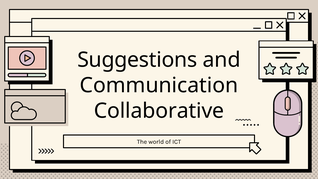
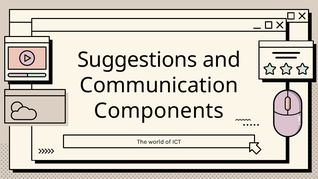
Collaborative: Collaborative -> Components
